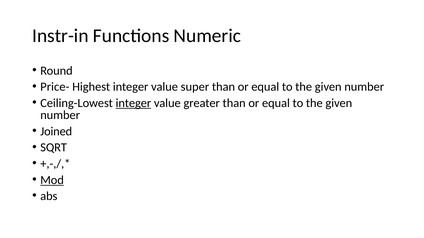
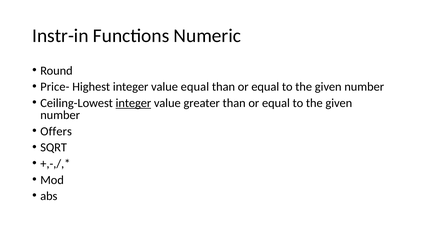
value super: super -> equal
Joined: Joined -> Offers
Mod underline: present -> none
